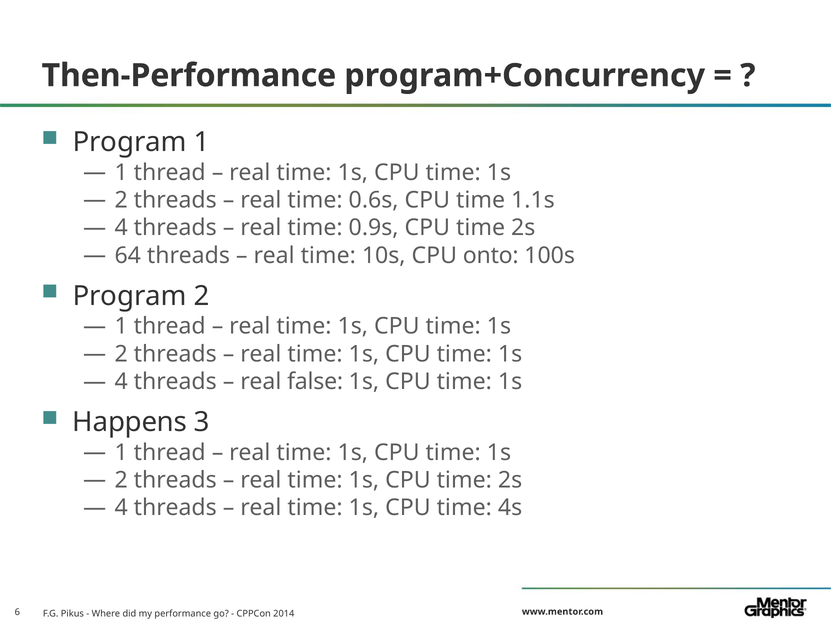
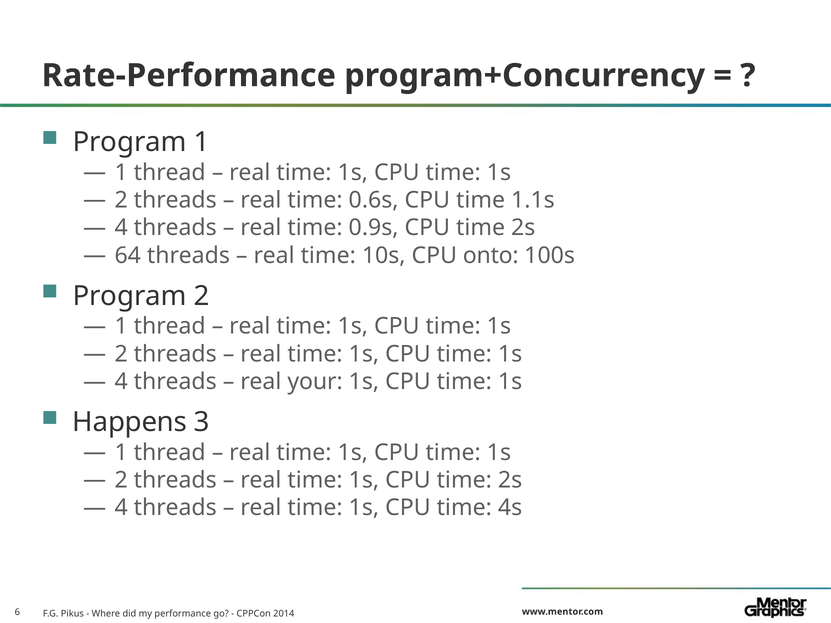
Then-Performance: Then-Performance -> Rate-Performance
false: false -> your
